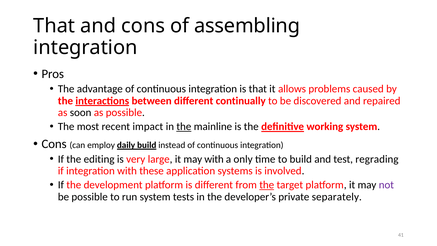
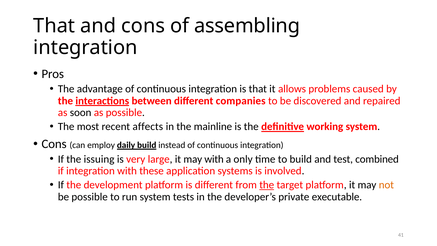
continually: continually -> companies
impact: impact -> affects
the at (184, 127) underline: present -> none
editing: editing -> issuing
regrading: regrading -> combined
not colour: purple -> orange
separately: separately -> executable
